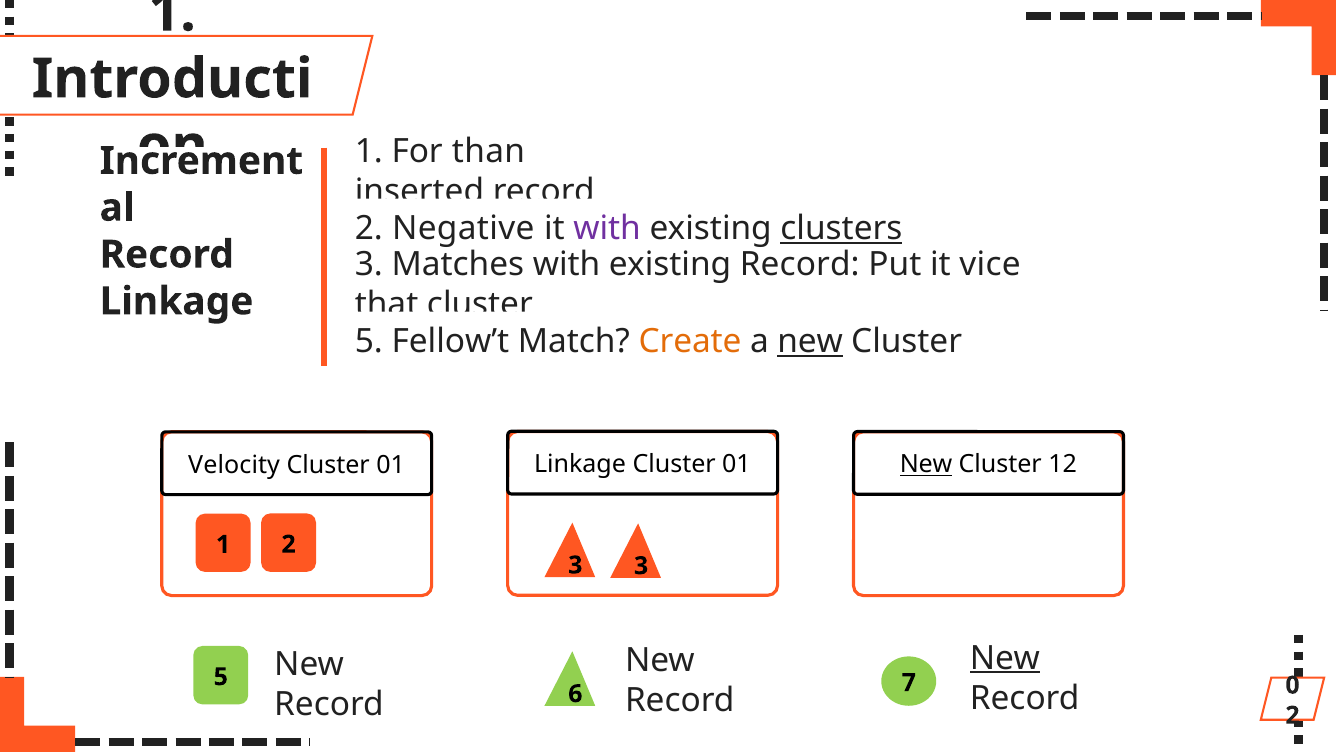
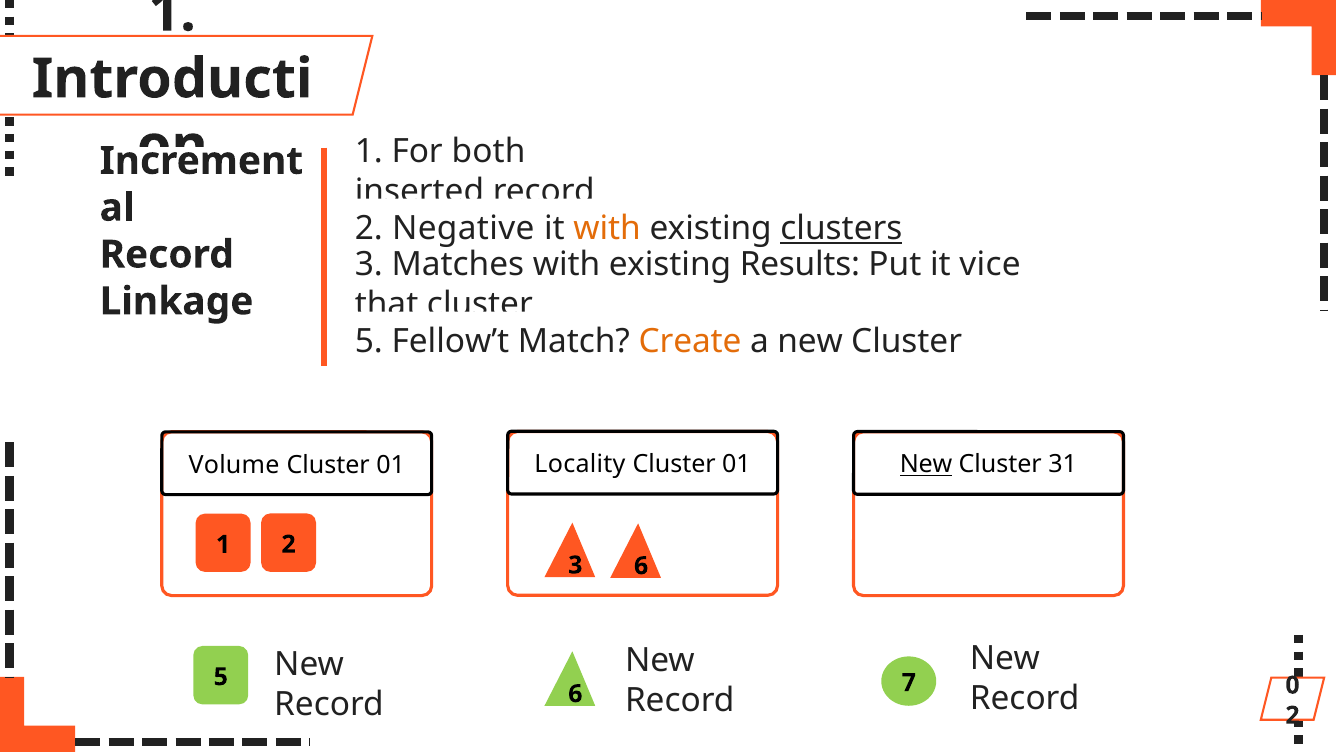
than: than -> both
with at (607, 228) colour: purple -> orange
existing Record: Record -> Results
new at (810, 341) underline: present -> none
Velocity: Velocity -> Volume
01 Linkage: Linkage -> Locality
12: 12 -> 31
3 3: 3 -> 6
New at (1005, 658) underline: present -> none
